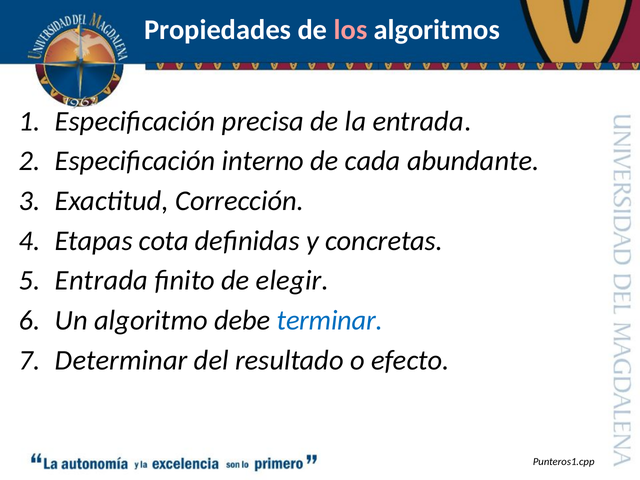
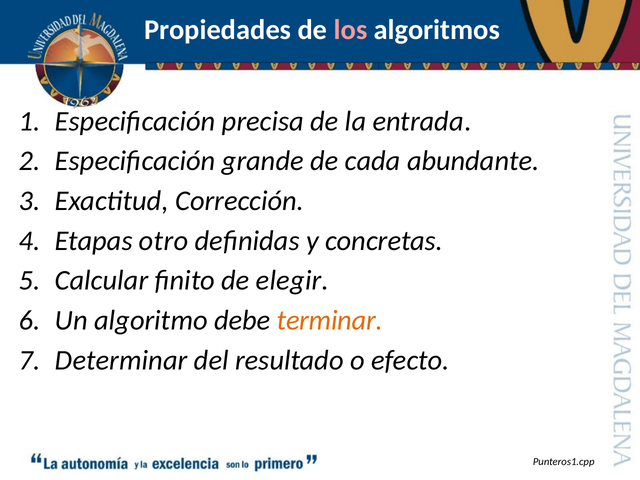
interno: interno -> grande
cota: cota -> otro
Entrada at (102, 281): Entrada -> Calcular
terminar colour: blue -> orange
